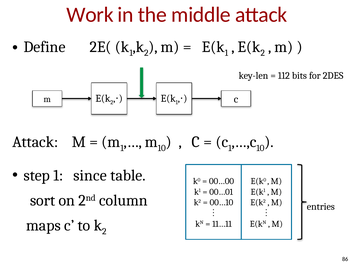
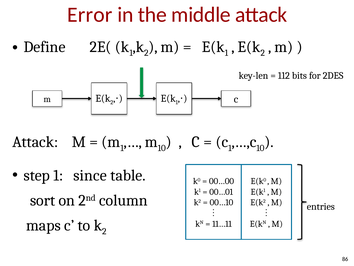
Work: Work -> Error
